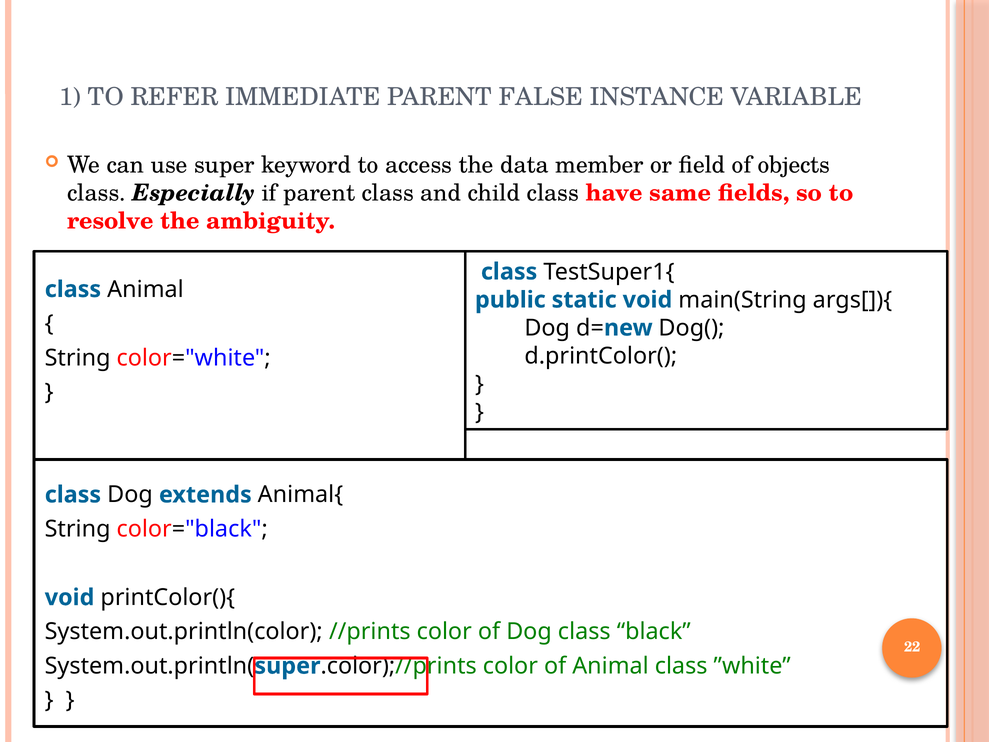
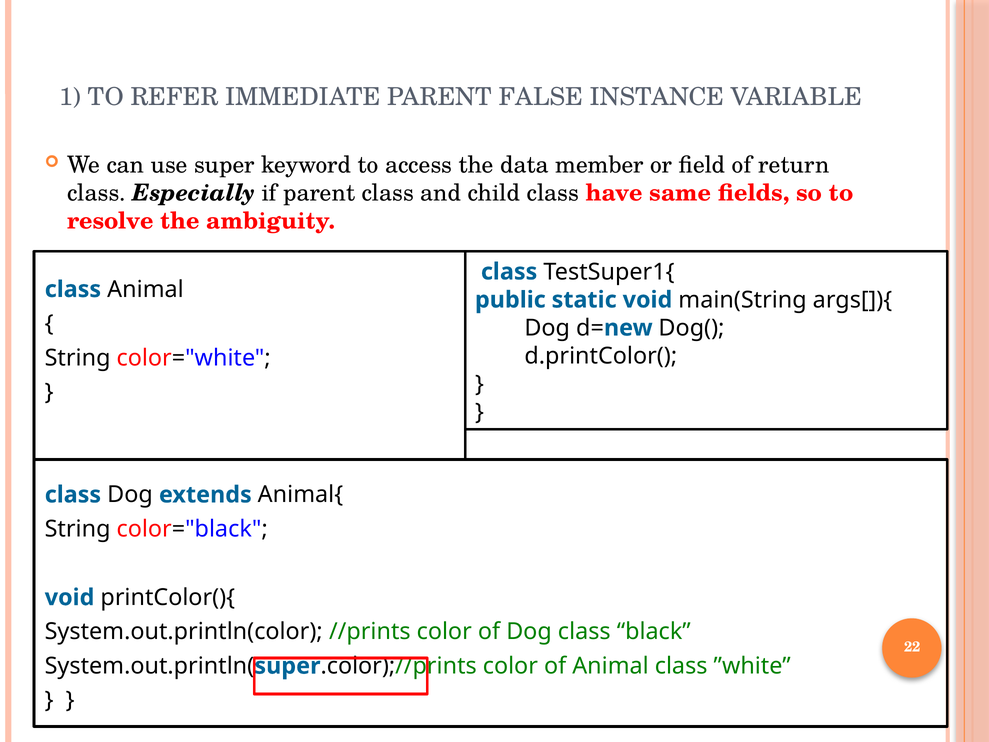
objects: objects -> return
